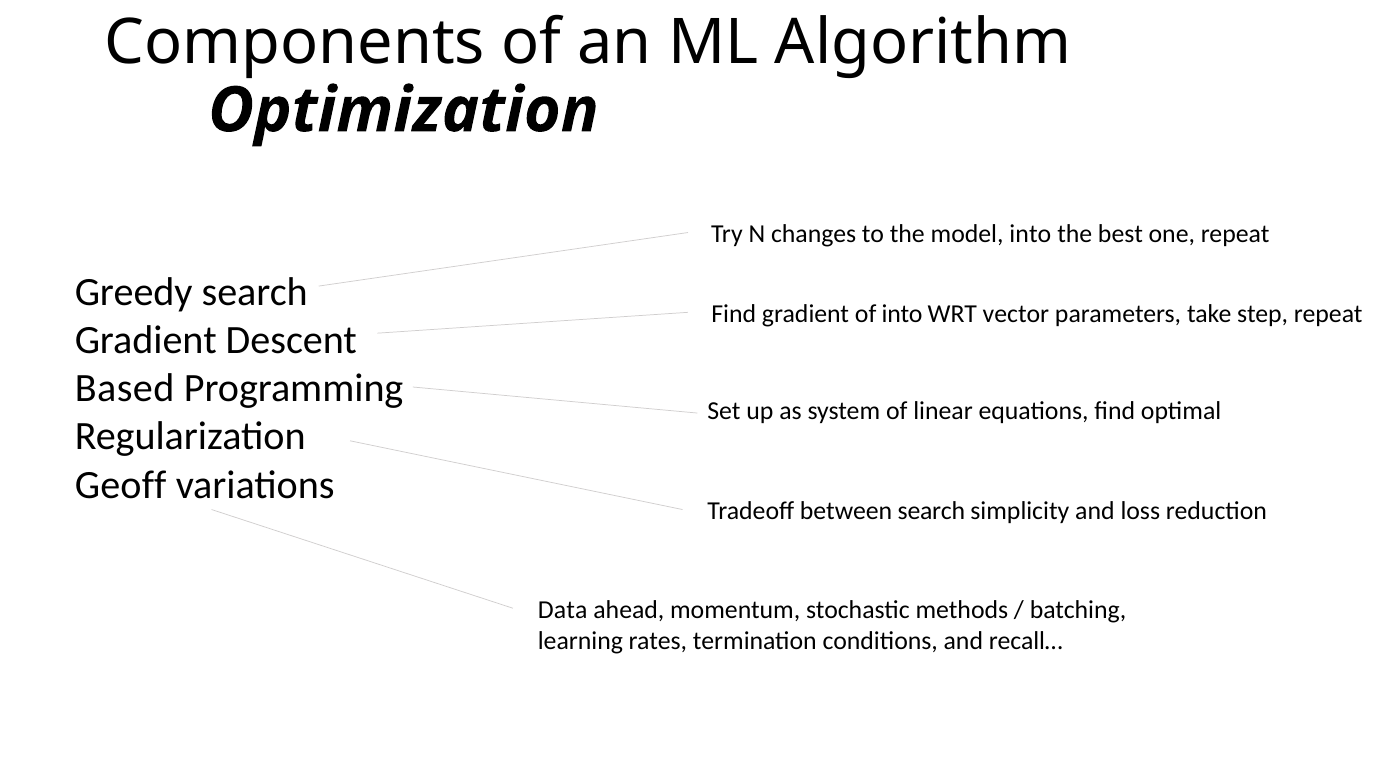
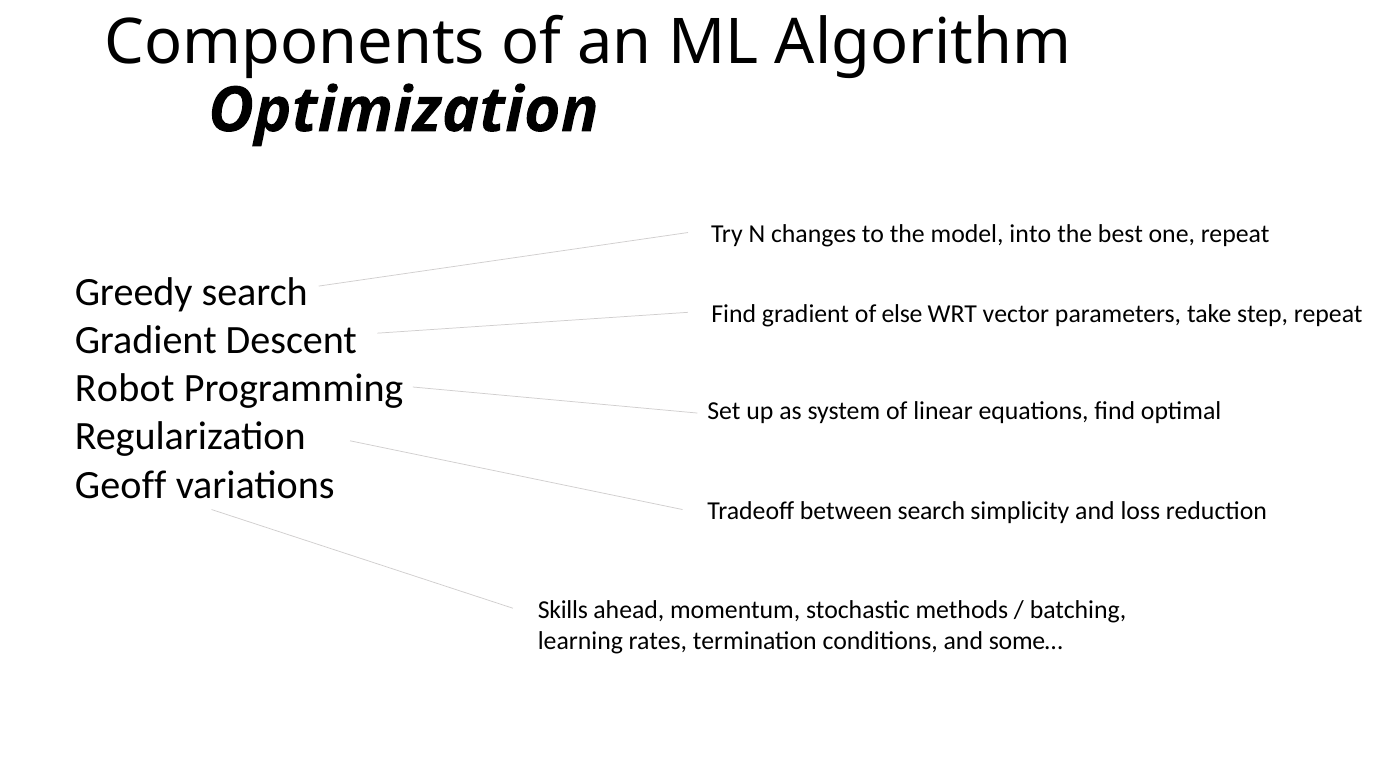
of into: into -> else
Based: Based -> Robot
Data: Data -> Skills
recall…: recall… -> some…
